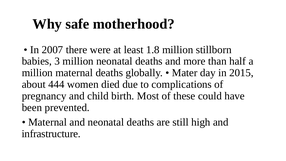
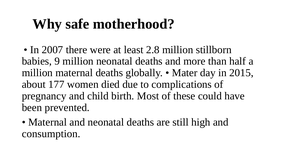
1.8: 1.8 -> 2.8
3: 3 -> 9
444: 444 -> 177
infrastructure: infrastructure -> consumption
